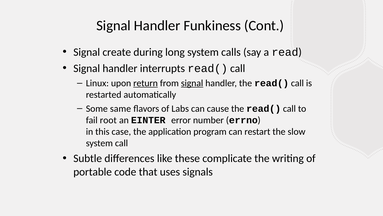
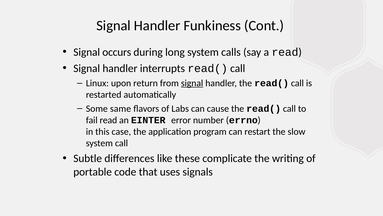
create: create -> occurs
return underline: present -> none
fail root: root -> read
